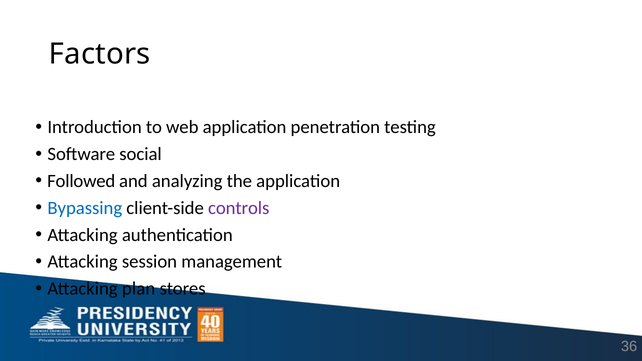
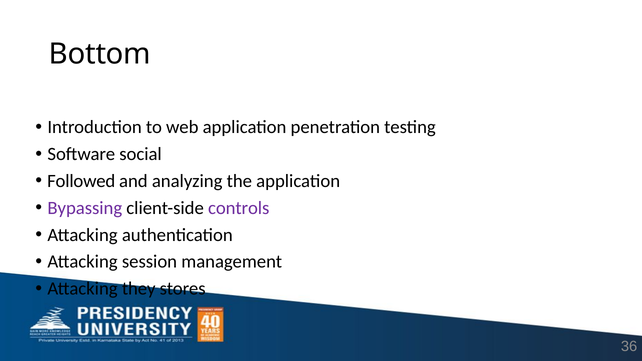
Factors: Factors -> Bottom
Bypassing colour: blue -> purple
plan: plan -> they
